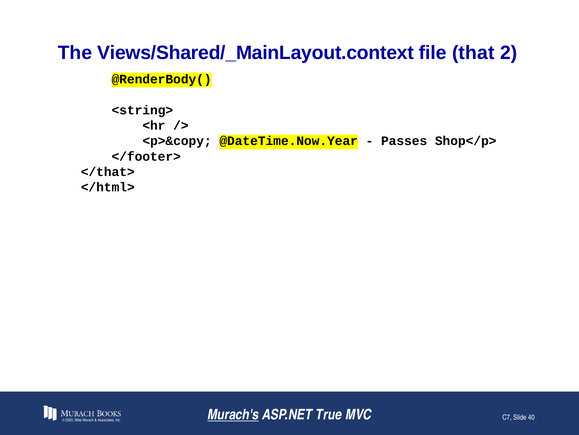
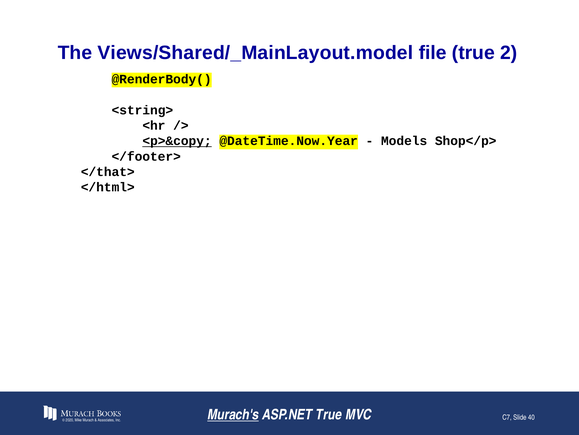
Views/Shared/_MainLayout.context: Views/Shared/_MainLayout.context -> Views/Shared/_MainLayout.model
file that: that -> true
<p>&copy underline: none -> present
Passes: Passes -> Models
